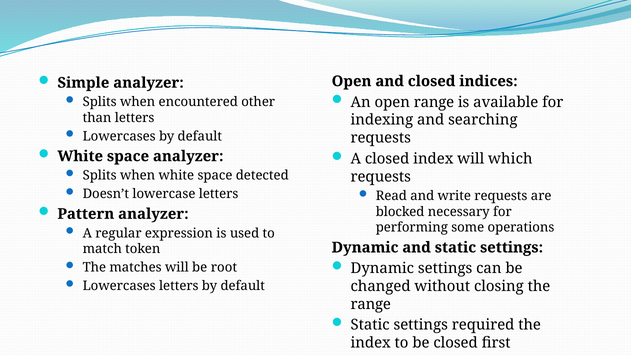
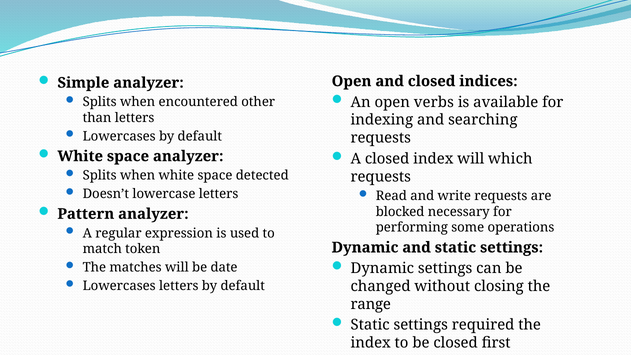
open range: range -> verbs
root: root -> date
